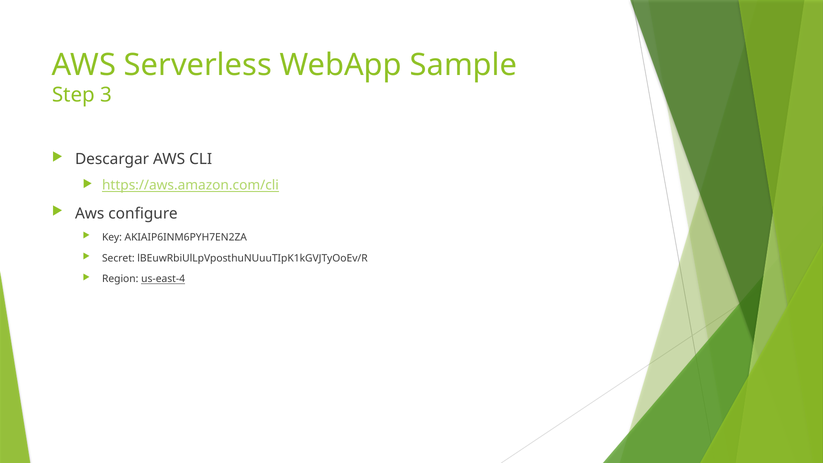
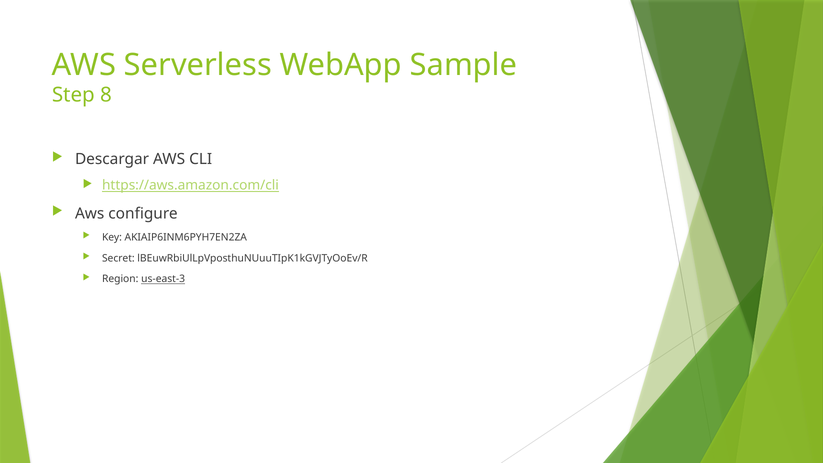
3: 3 -> 8
us-east-4: us-east-4 -> us-east-3
